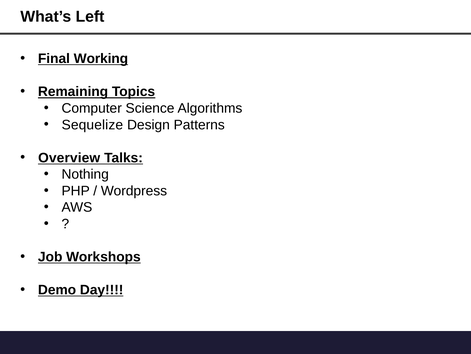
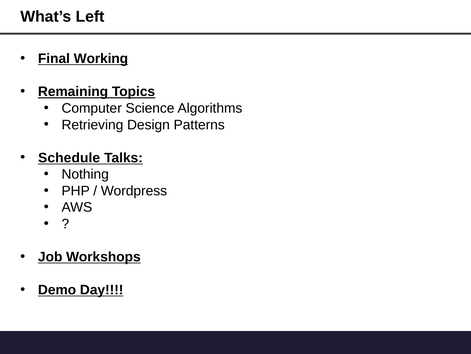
Sequelize: Sequelize -> Retrieving
Overview: Overview -> Schedule
